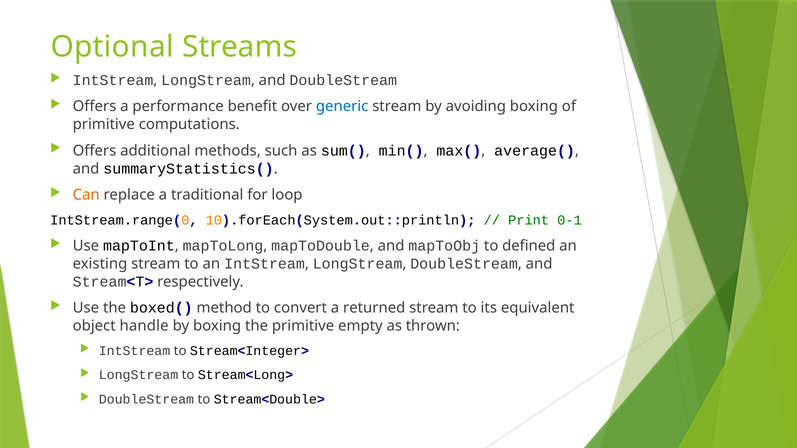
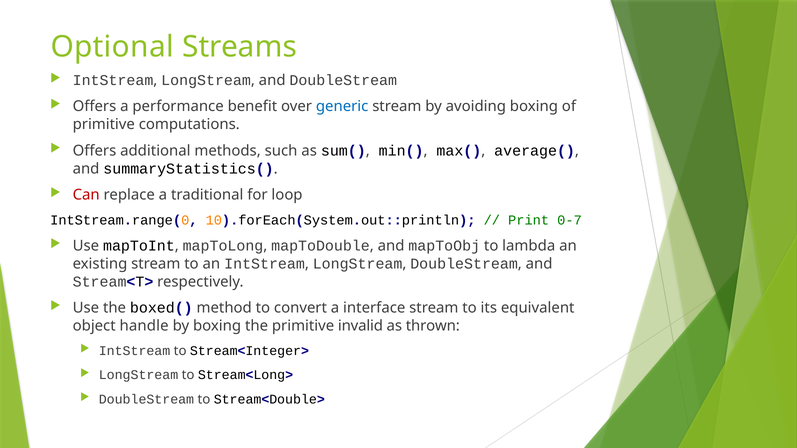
Can colour: orange -> red
0-1: 0-1 -> 0-7
defined: defined -> lambda
returned: returned -> interface
empty: empty -> invalid
